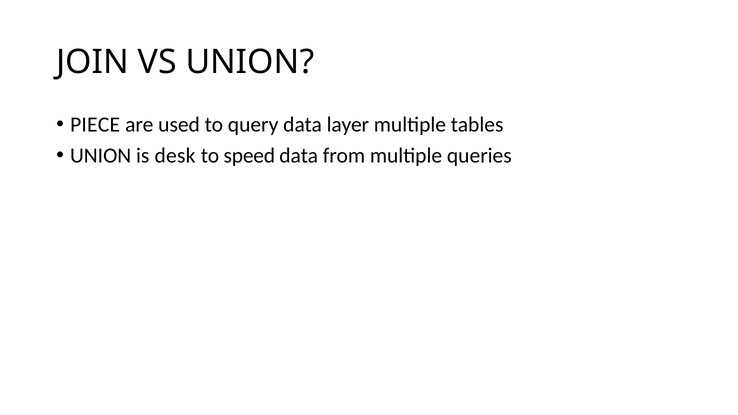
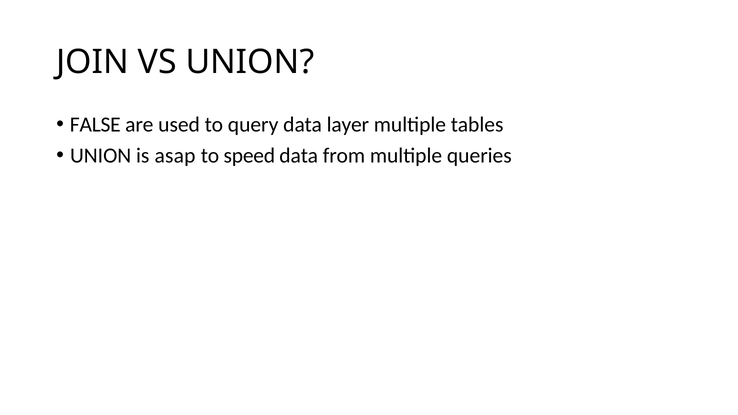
PIECE: PIECE -> FALSE
desk: desk -> asap
